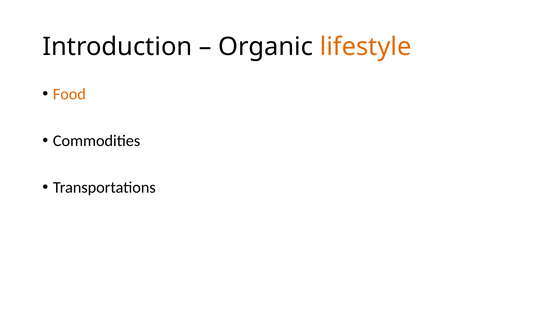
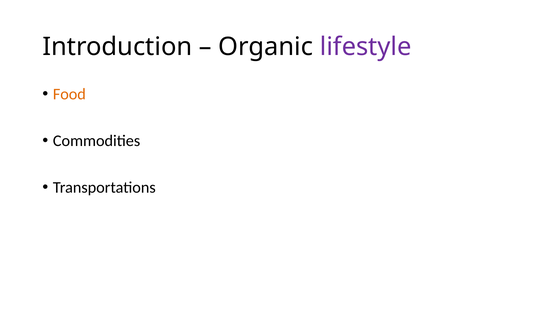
lifestyle colour: orange -> purple
